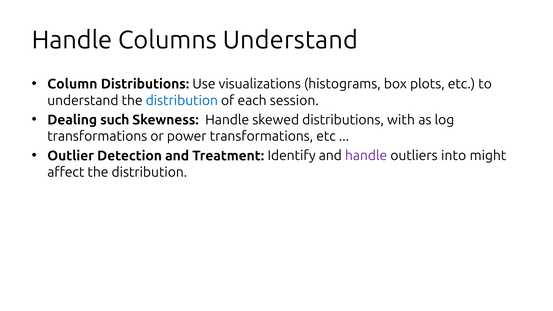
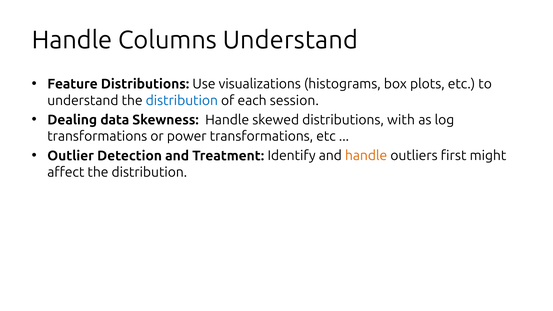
Column: Column -> Feature
such: such -> data
handle at (366, 156) colour: purple -> orange
into: into -> first
